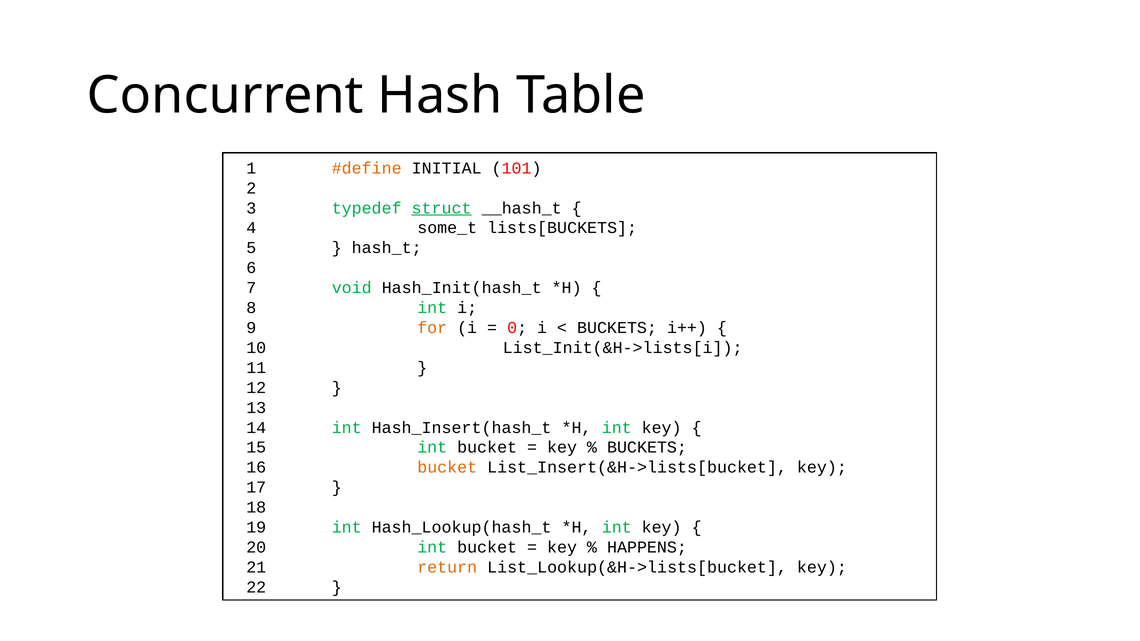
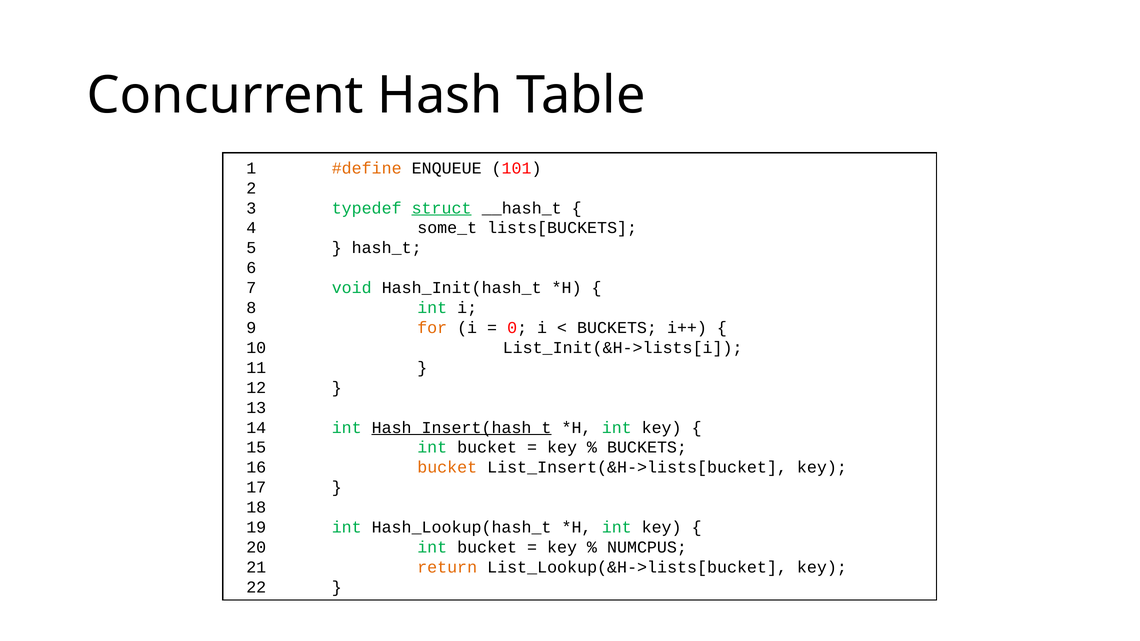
INITIAL: INITIAL -> ENQUEUE
Hash_Insert(hash_t underline: none -> present
HAPPENS: HAPPENS -> NUMCPUS
